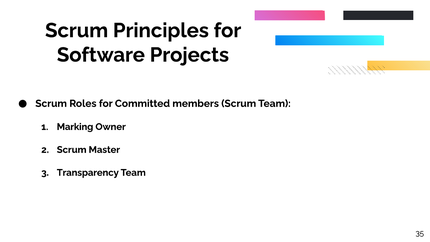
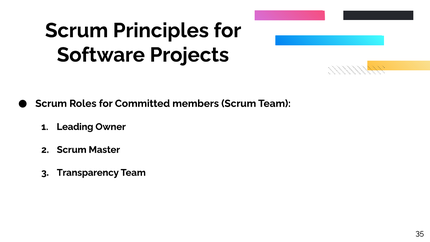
Marking: Marking -> Leading
